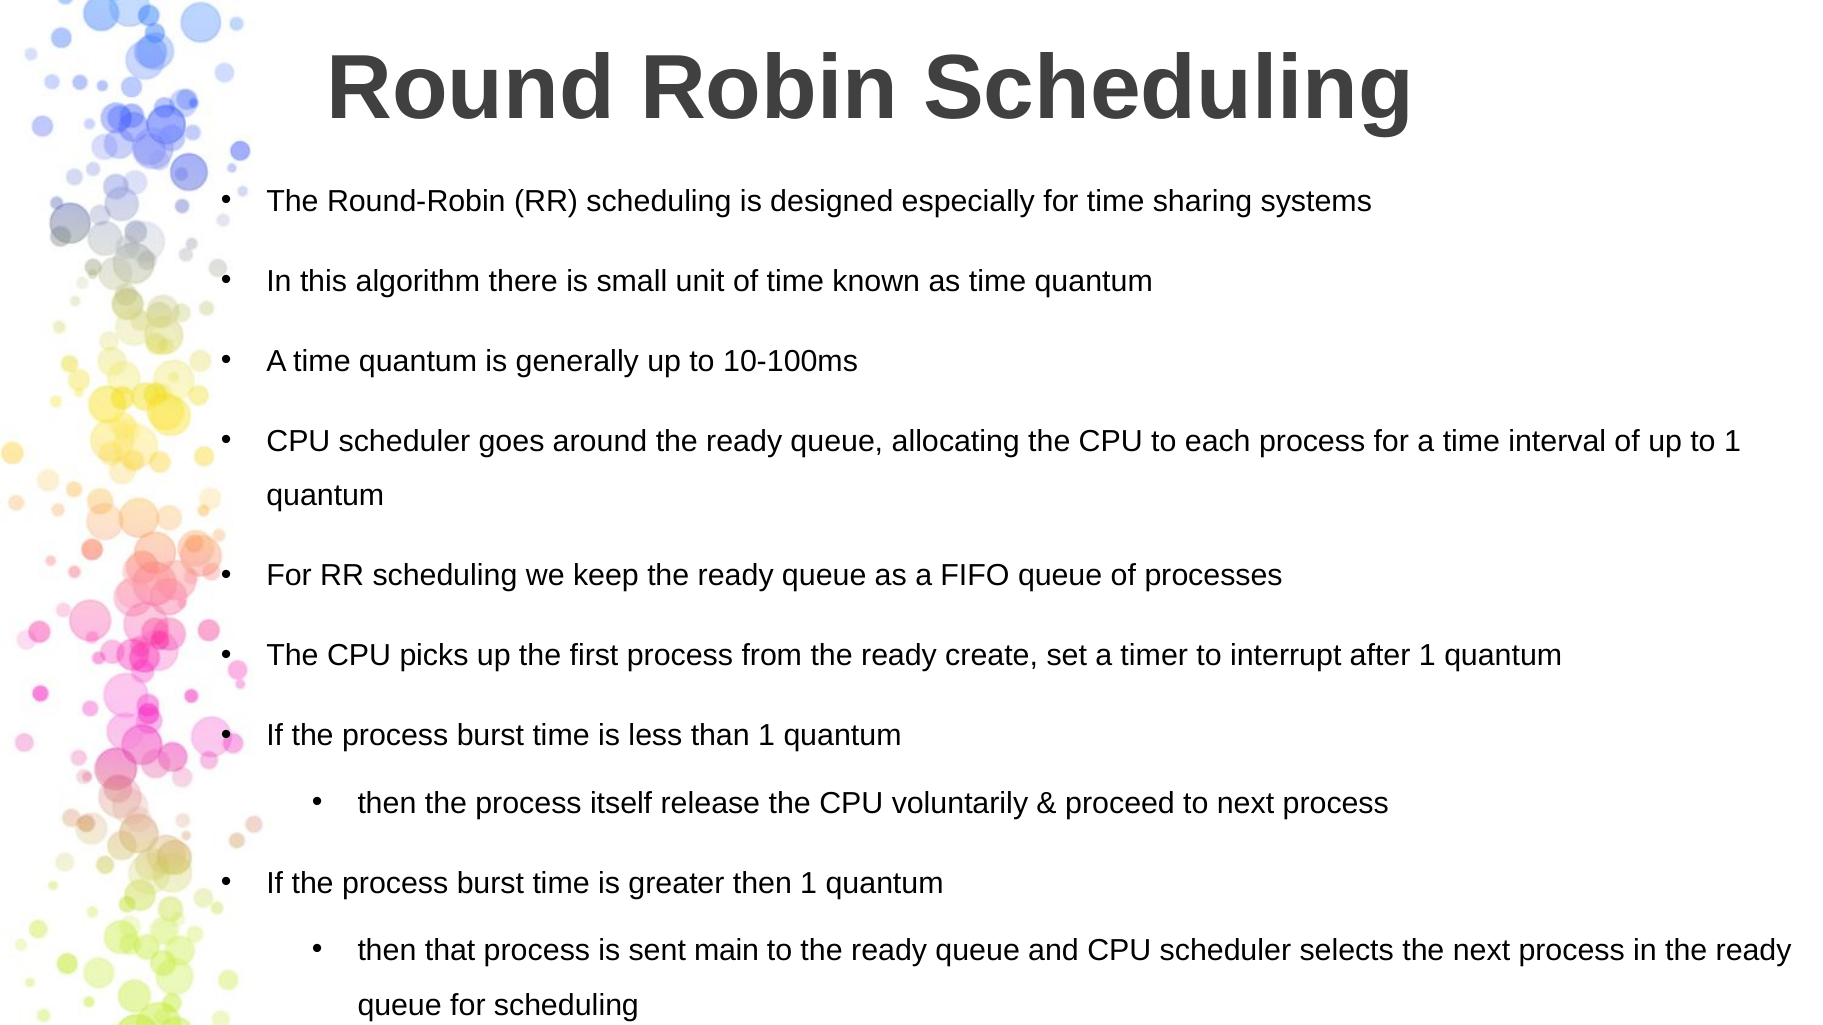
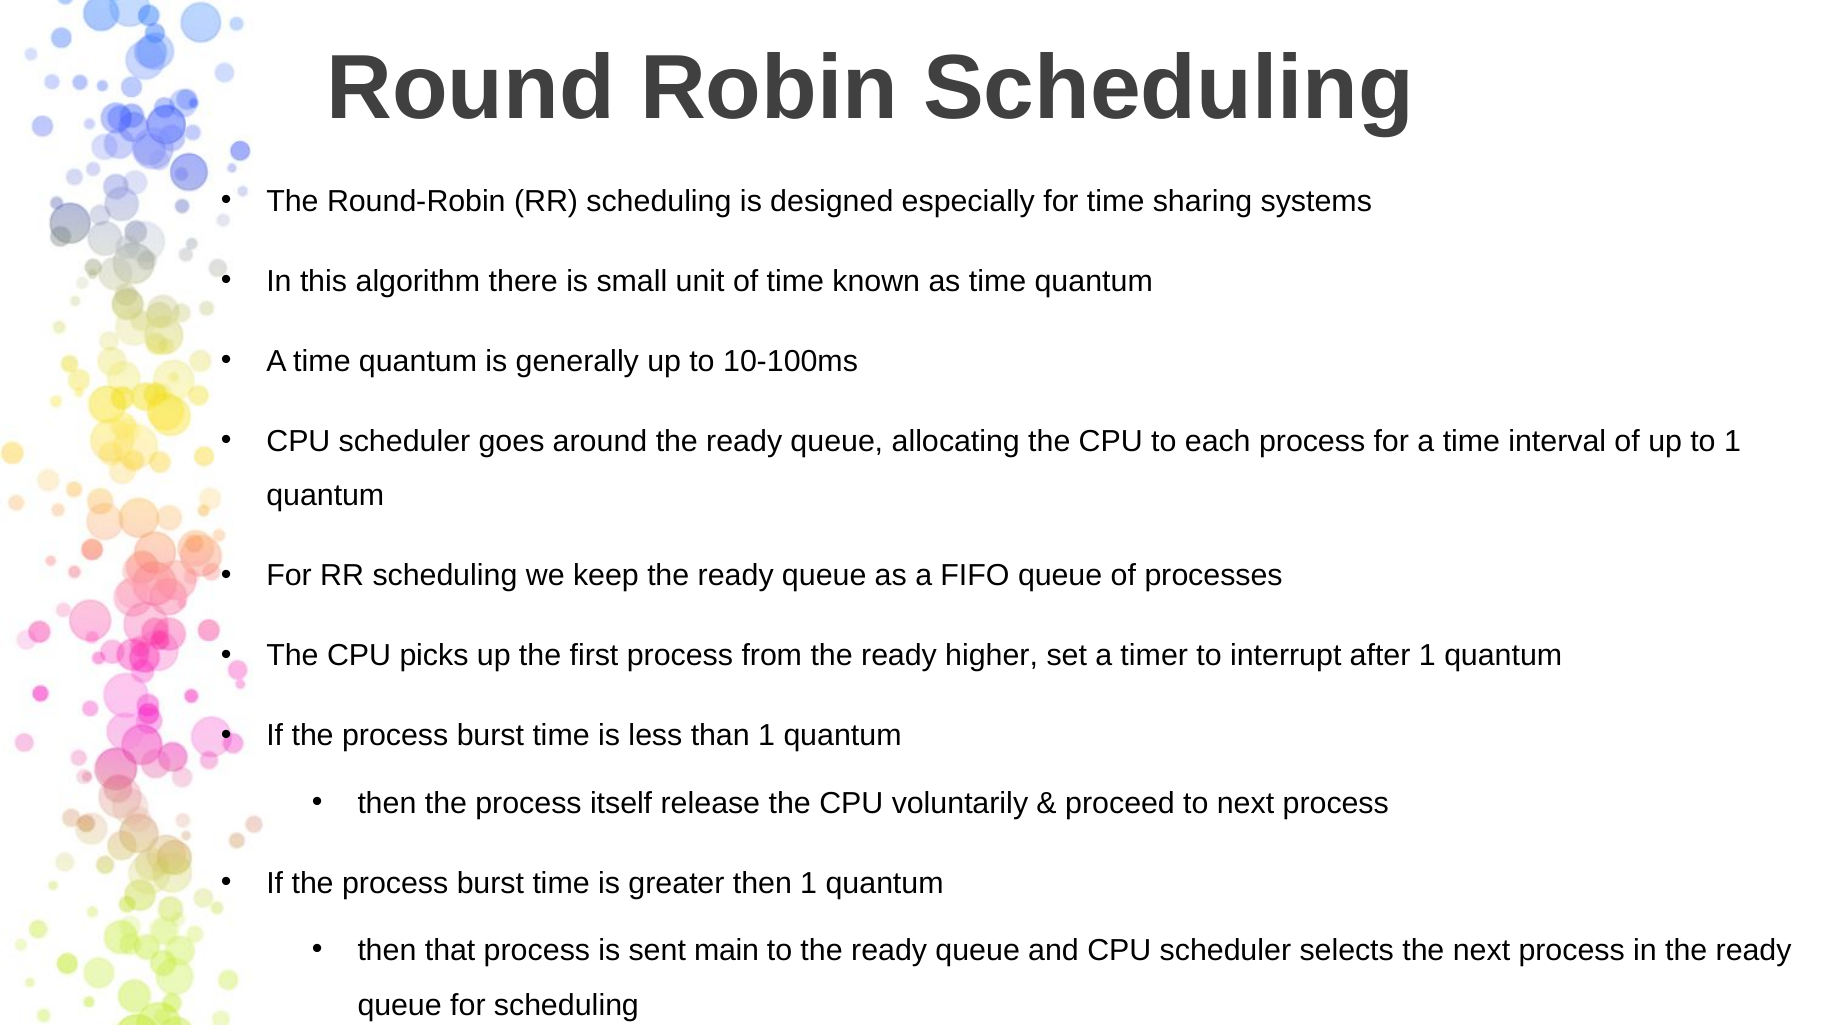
create: create -> higher
